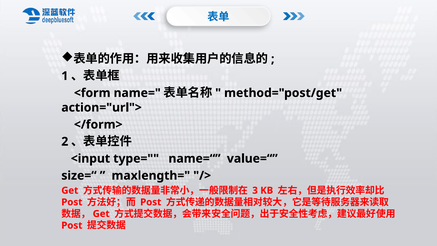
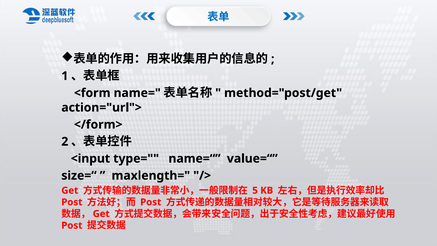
3: 3 -> 5
